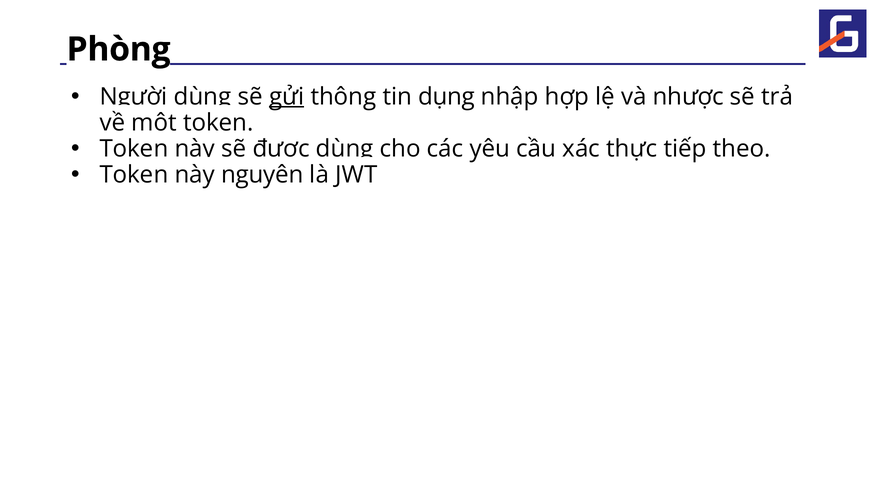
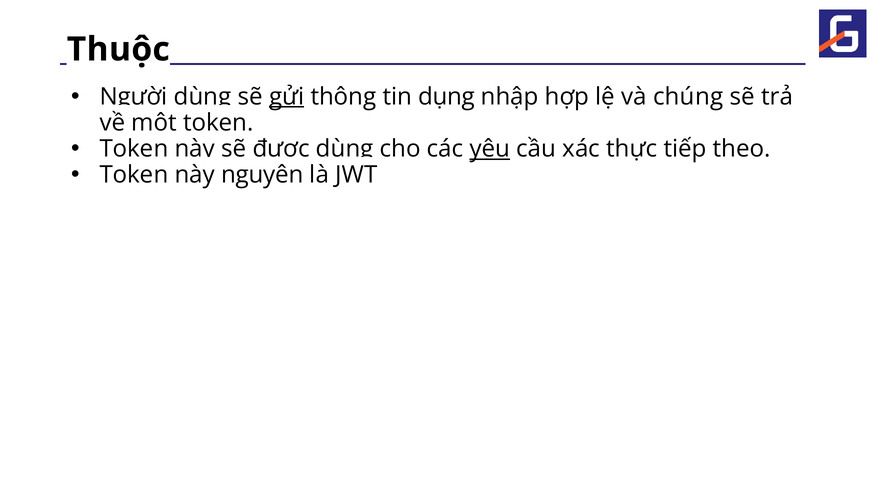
Phòng: Phòng -> Thuộc
nhược: nhược -> chúng
yêu underline: none -> present
